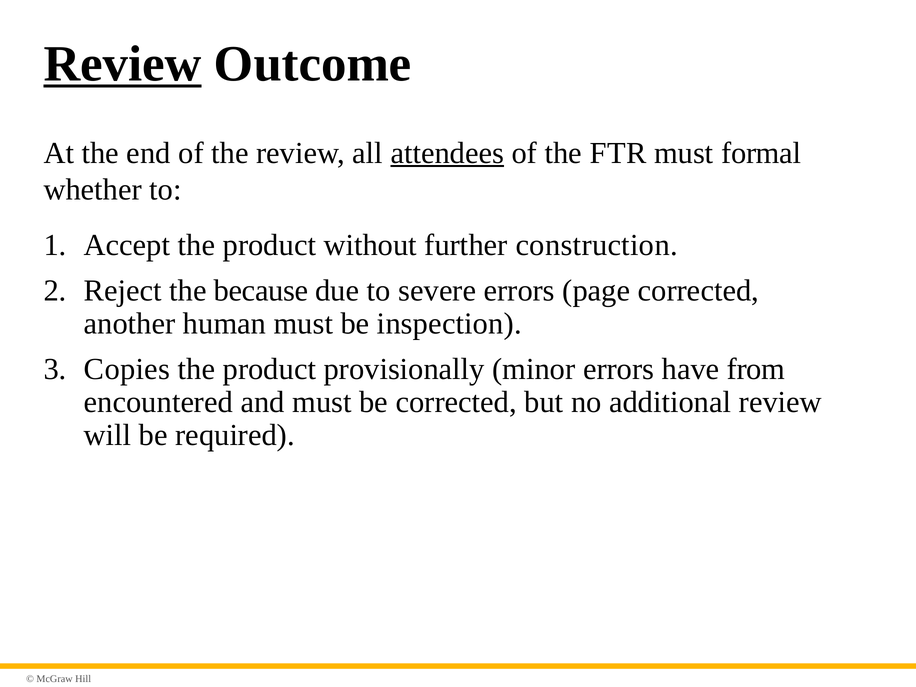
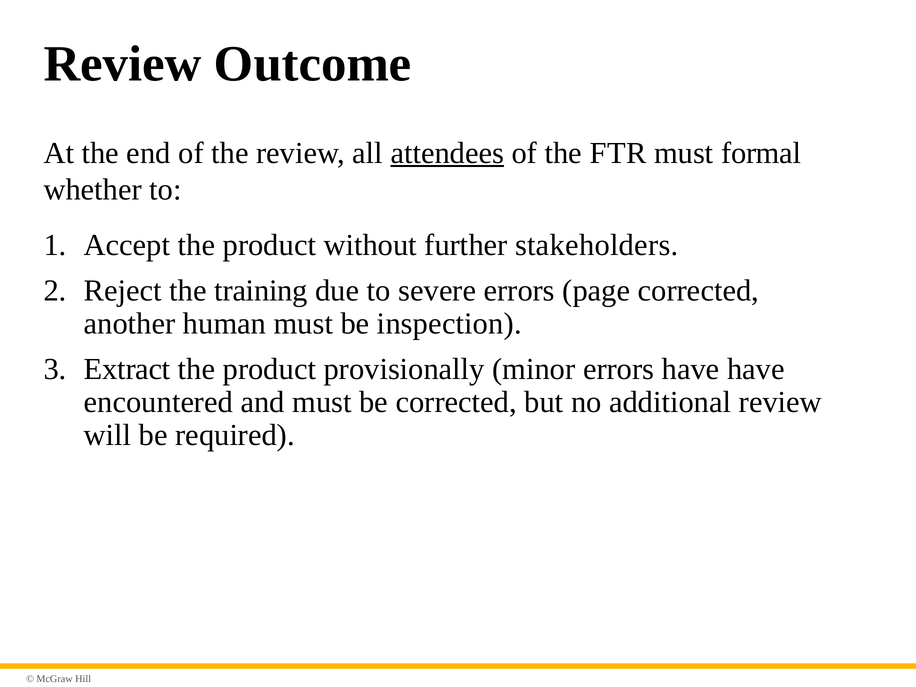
Review at (122, 64) underline: present -> none
construction: construction -> stakeholders
because: because -> training
Copies: Copies -> Extract
have from: from -> have
